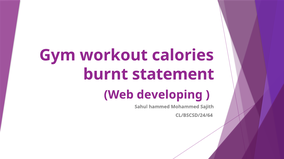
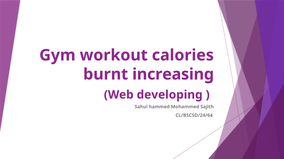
statement: statement -> increasing
